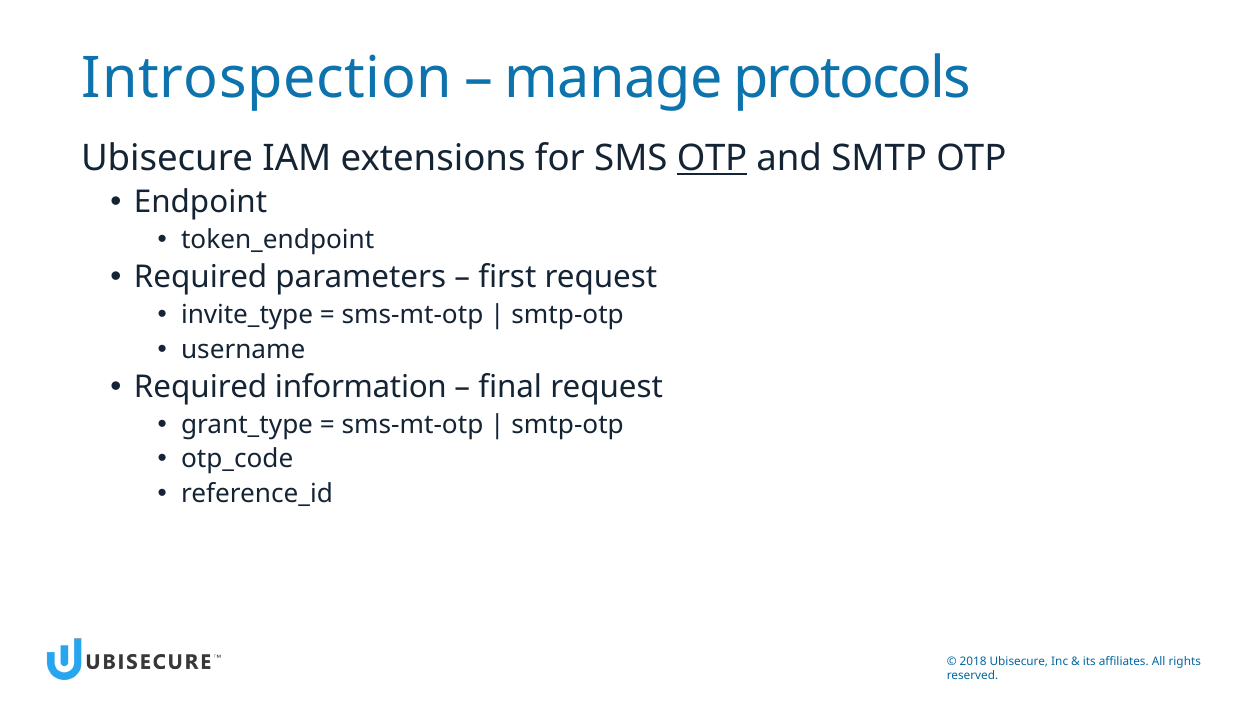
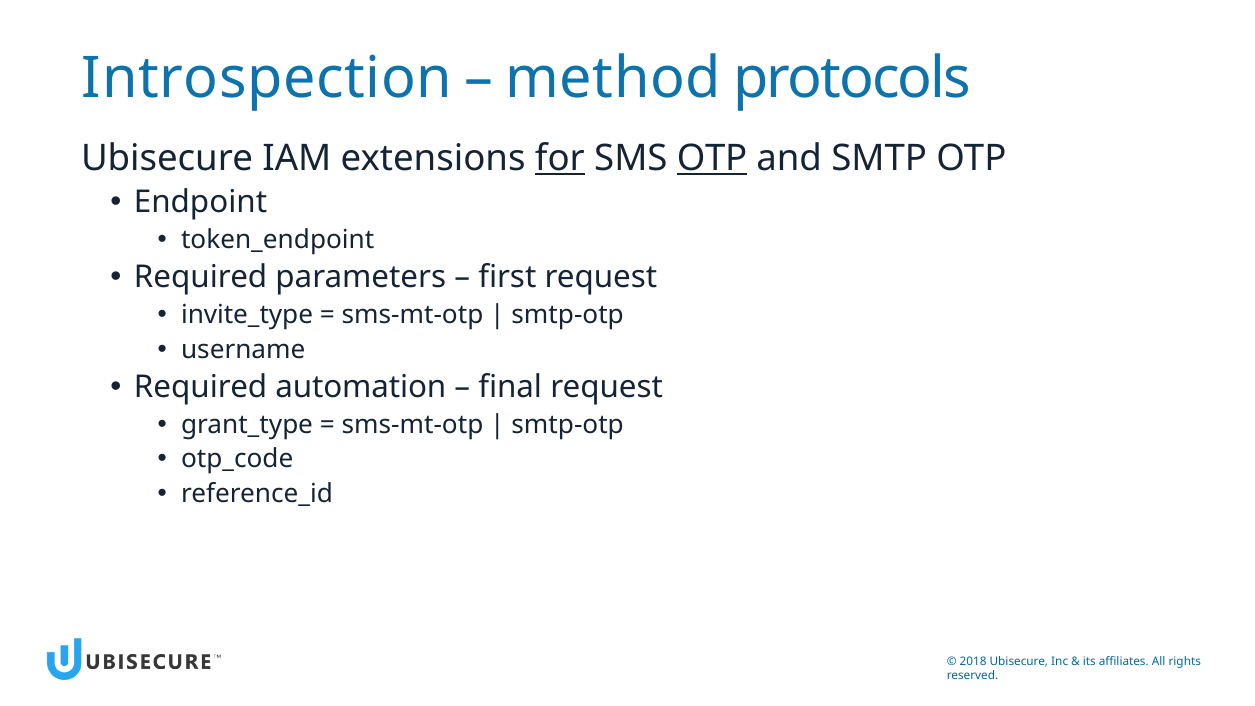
manage: manage -> method
for underline: none -> present
information: information -> automation
